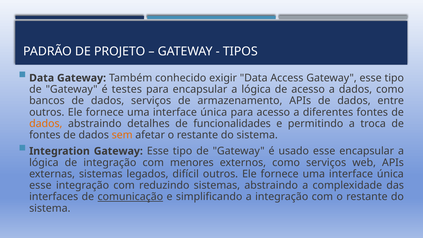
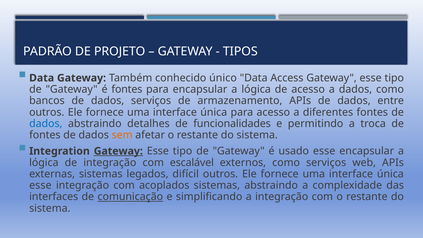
exigir: exigir -> único
é testes: testes -> fontes
dados at (46, 124) colour: orange -> blue
Gateway at (118, 151) underline: none -> present
menores: menores -> escalável
reduzindo: reduzindo -> acoplados
